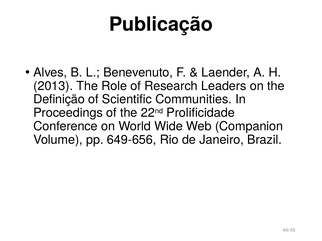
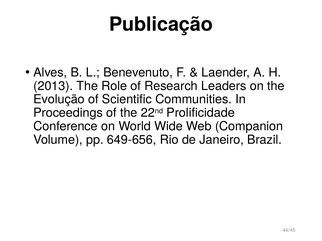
Definição: Definição -> Evolução
